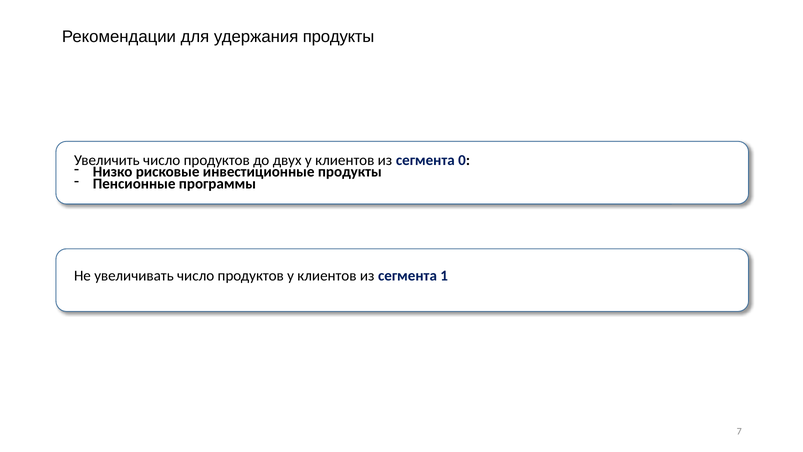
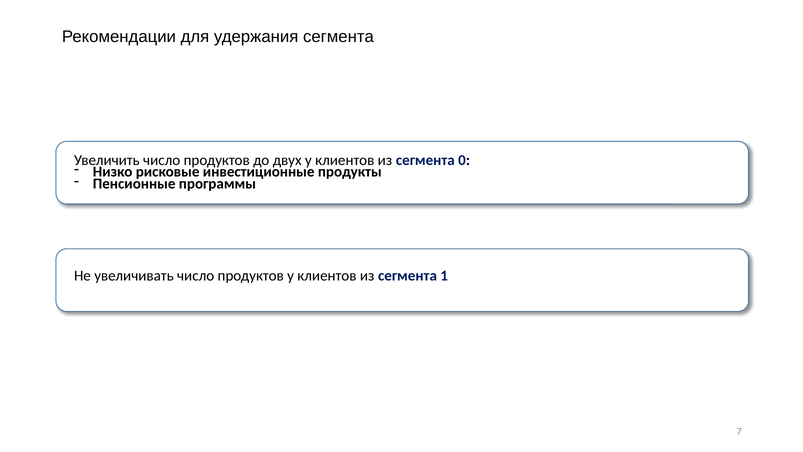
удержания продукты: продукты -> сегмента
